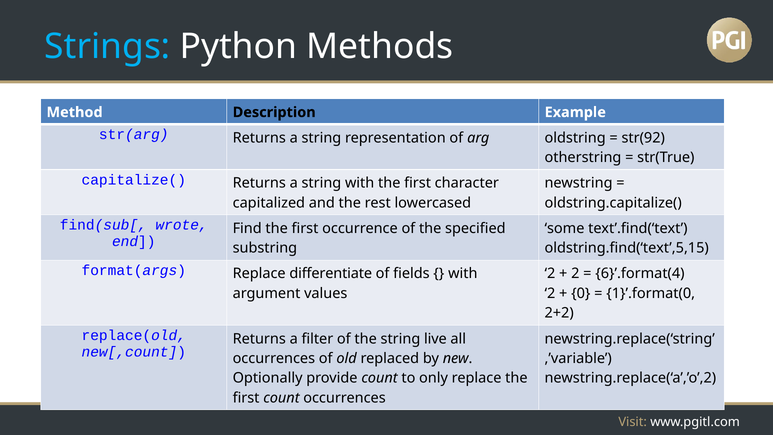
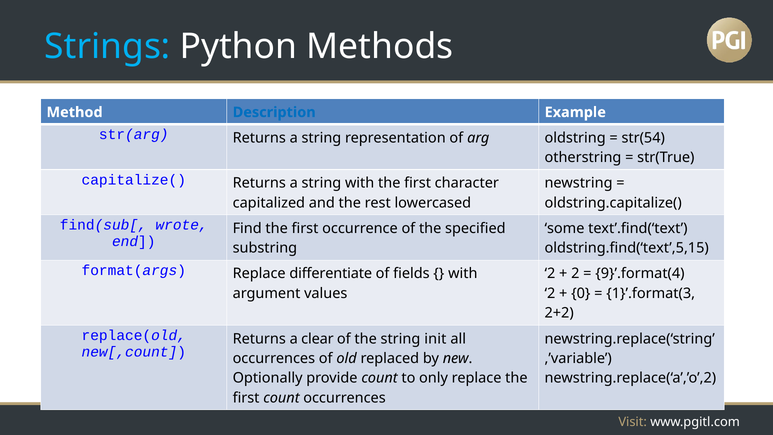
Description colour: black -> blue
str(92: str(92 -> str(54
6}’.format(4: 6}’.format(4 -> 9}’.format(4
1}’.format(0: 1}’.format(0 -> 1}’.format(3
filter: filter -> clear
live: live -> init
